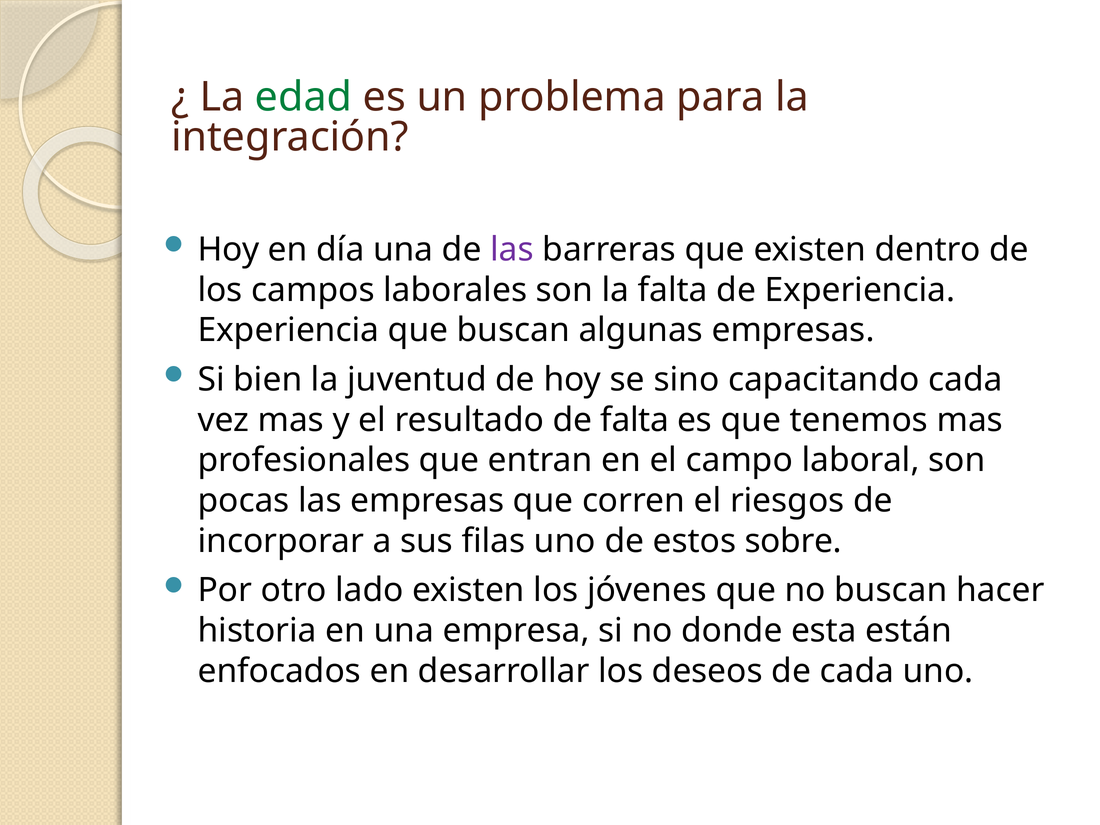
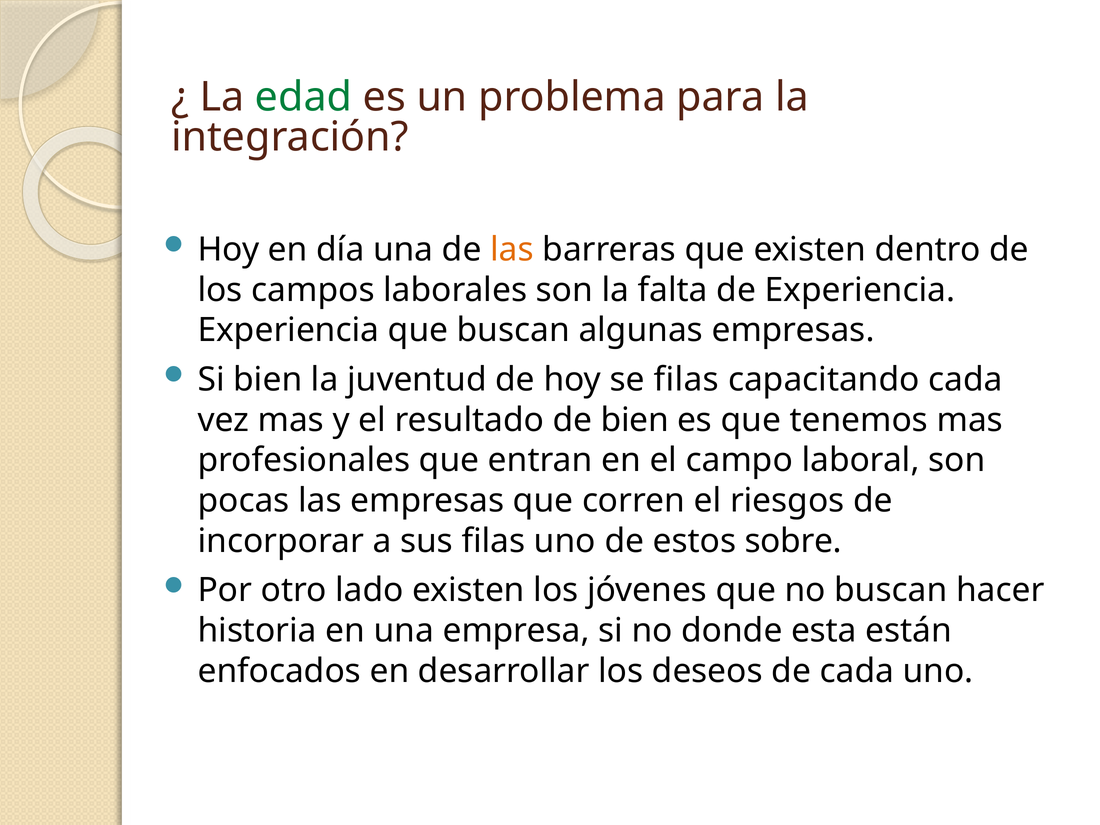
las at (512, 250) colour: purple -> orange
se sino: sino -> filas
de falta: falta -> bien
